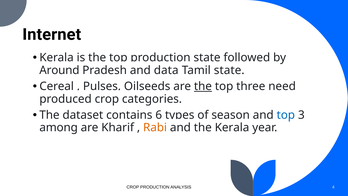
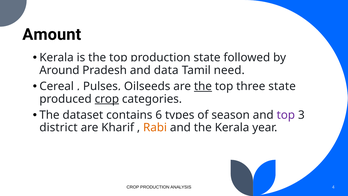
Internet: Internet -> Amount
Tamil state: state -> need
three need: need -> state
crop at (107, 99) underline: none -> present
top at (286, 115) colour: blue -> purple
among: among -> district
